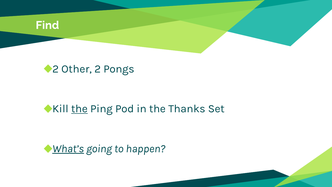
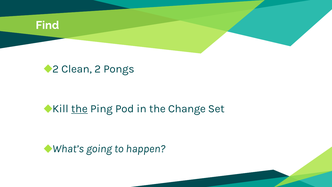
Other: Other -> Clean
Thanks: Thanks -> Change
What’s underline: present -> none
